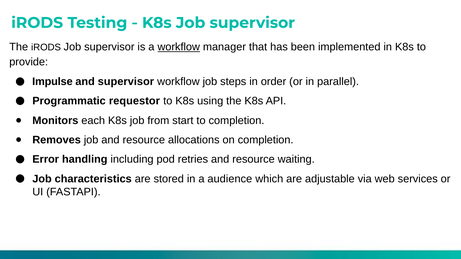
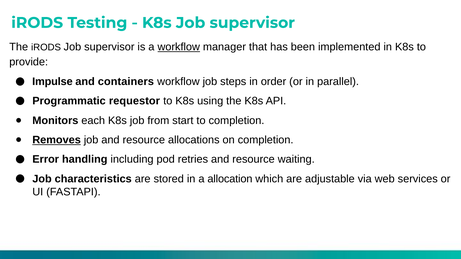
and supervisor: supervisor -> containers
Removes underline: none -> present
audience: audience -> allocation
